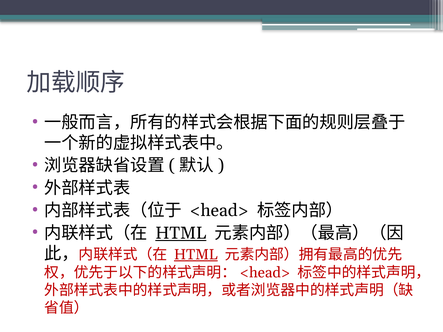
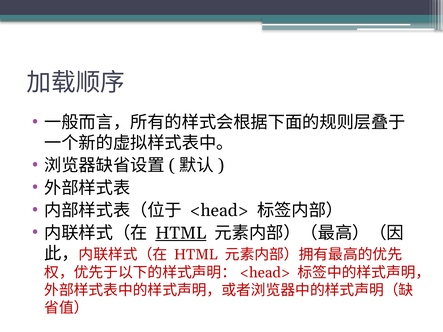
HTML at (196, 255) underline: present -> none
